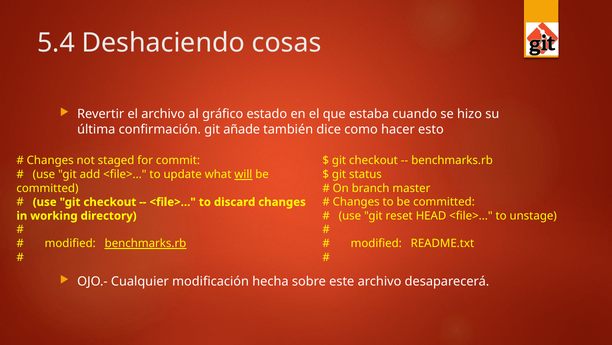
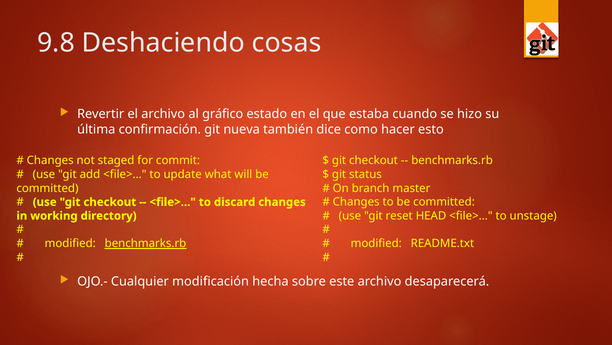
5.4: 5.4 -> 9.8
añade: añade -> nueva
will underline: present -> none
